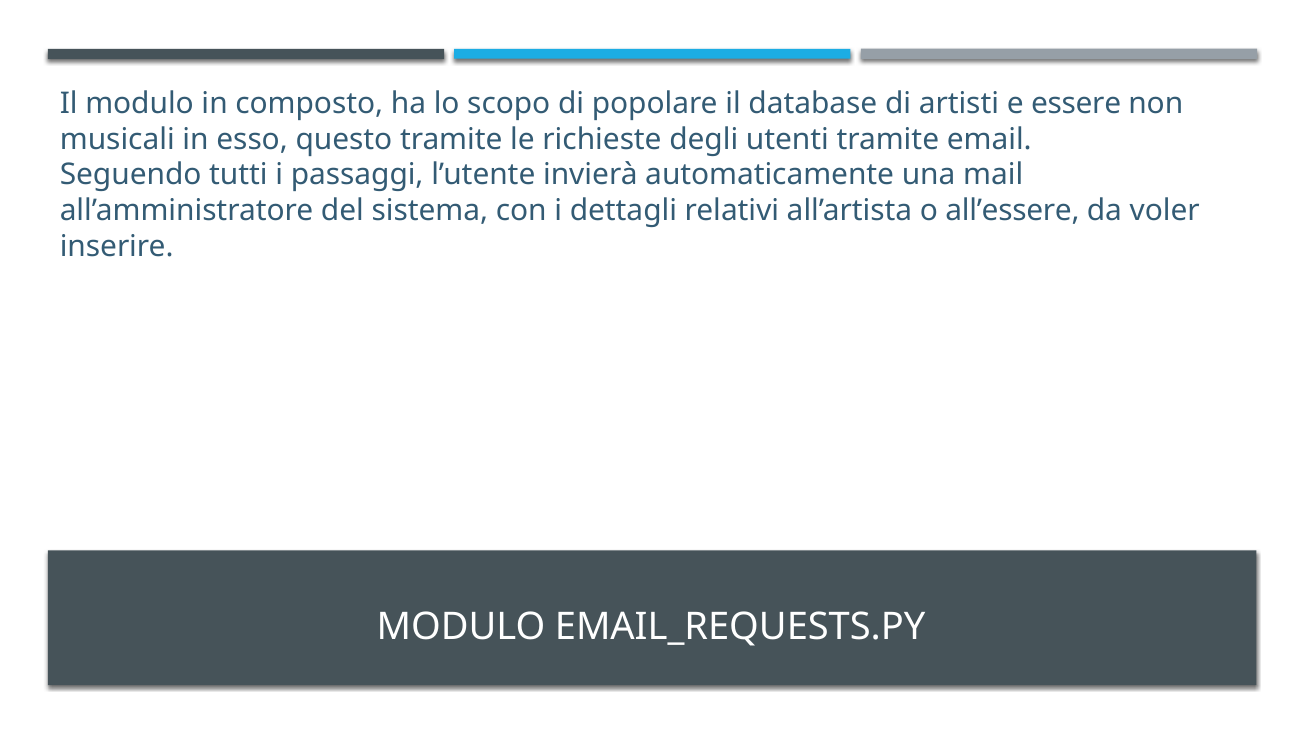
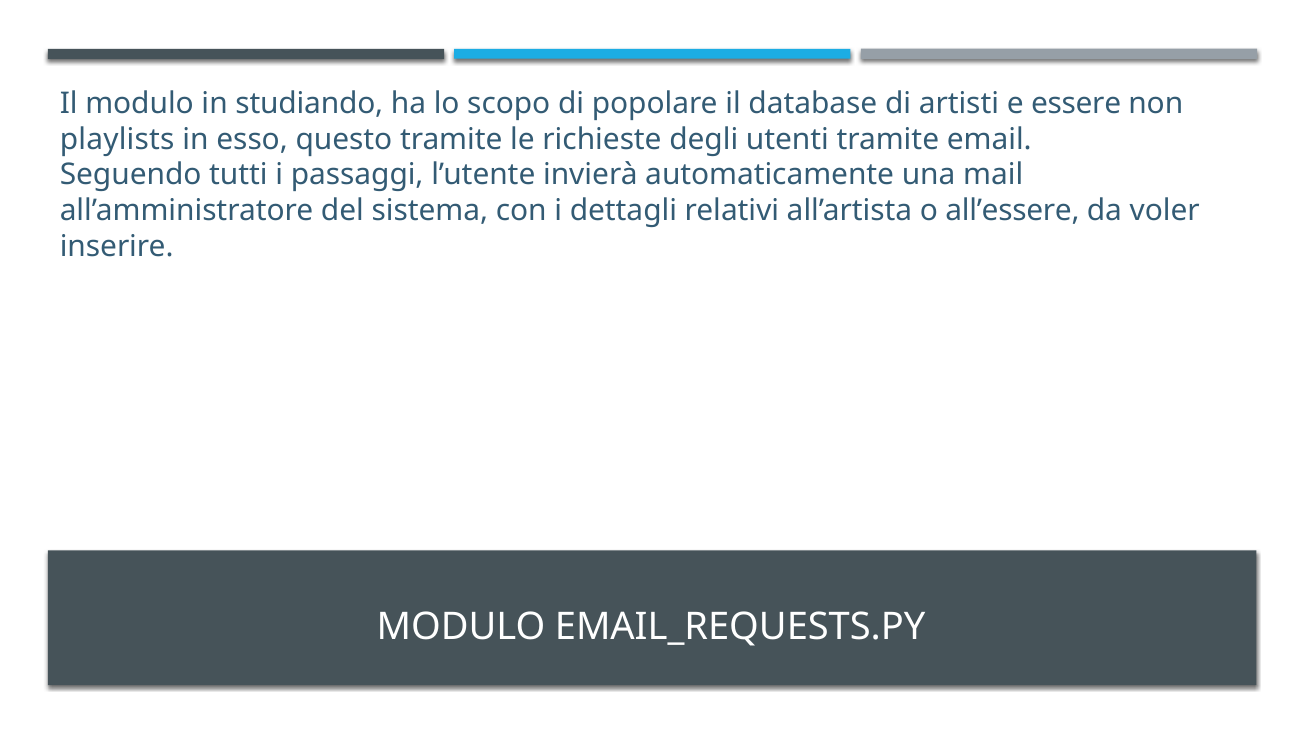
composto: composto -> studiando
musicali: musicali -> playlists
